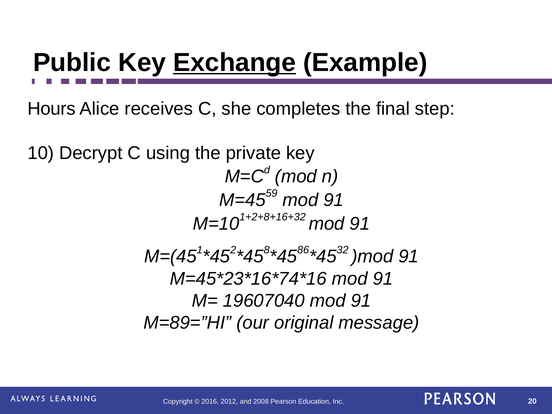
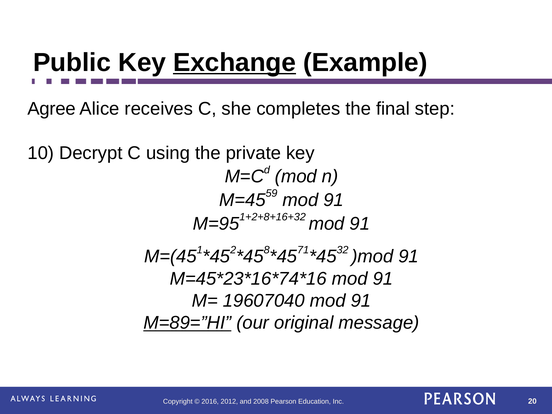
Hours: Hours -> Agree
M=10: M=10 -> M=95
86: 86 -> 71
M=89=”HI underline: none -> present
